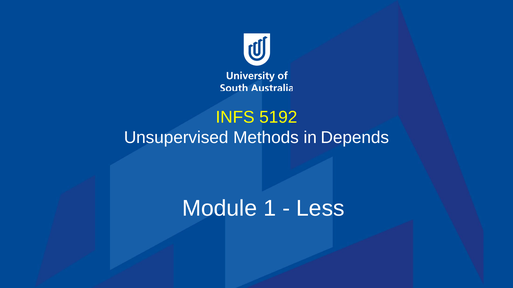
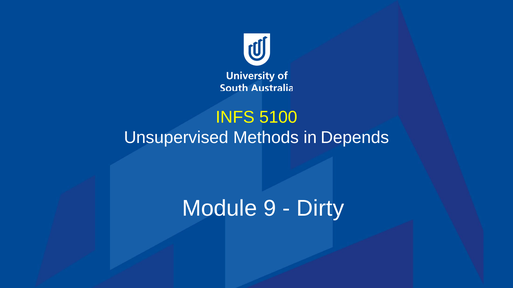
5192: 5192 -> 5100
1: 1 -> 9
Less: Less -> Dirty
